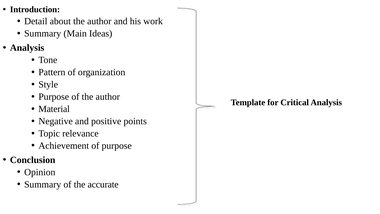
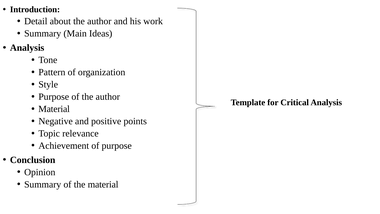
the accurate: accurate -> material
